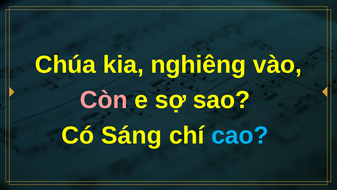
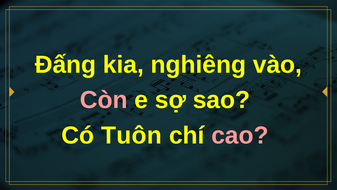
Chúa: Chúa -> Đấng
Sáng: Sáng -> Tuôn
cao colour: light blue -> pink
